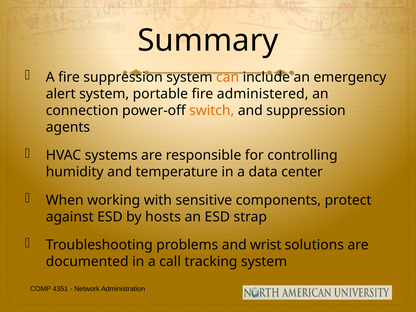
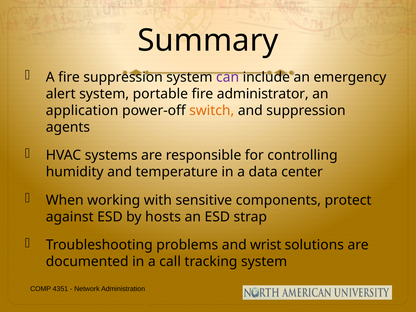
can colour: orange -> purple
administered: administered -> administrator
connection: connection -> application
